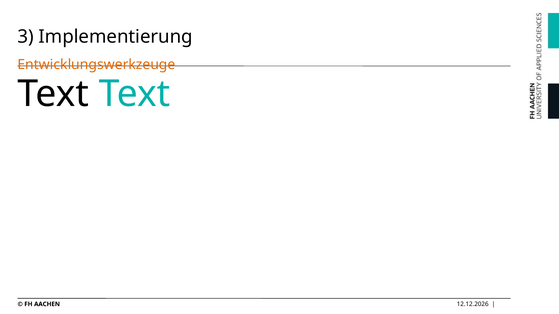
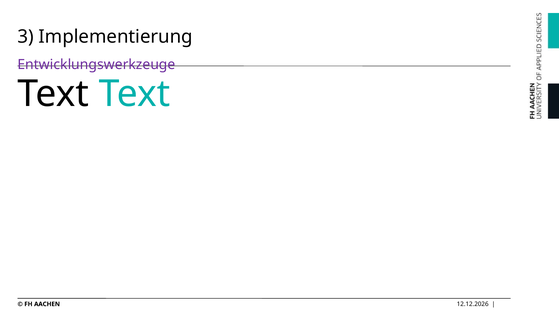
Entwicklungswerkzeuge colour: orange -> purple
